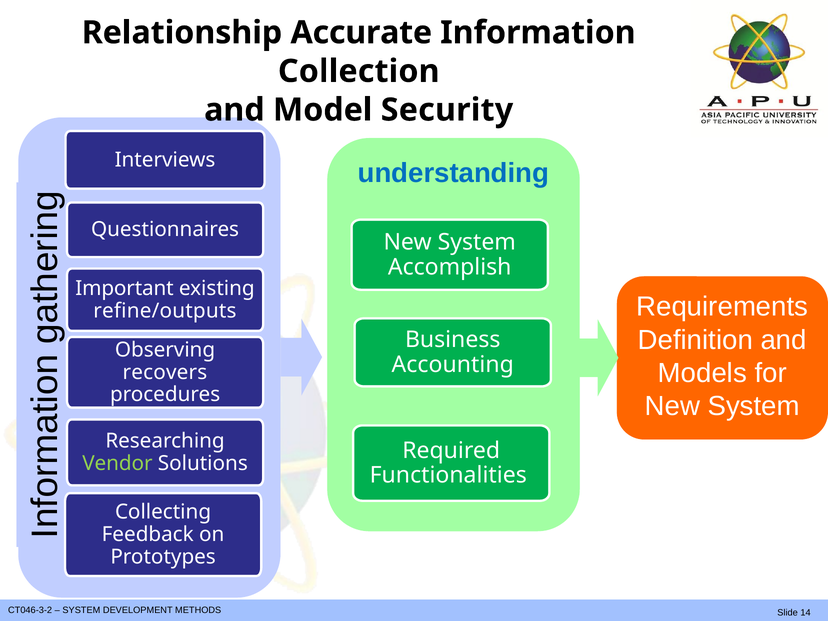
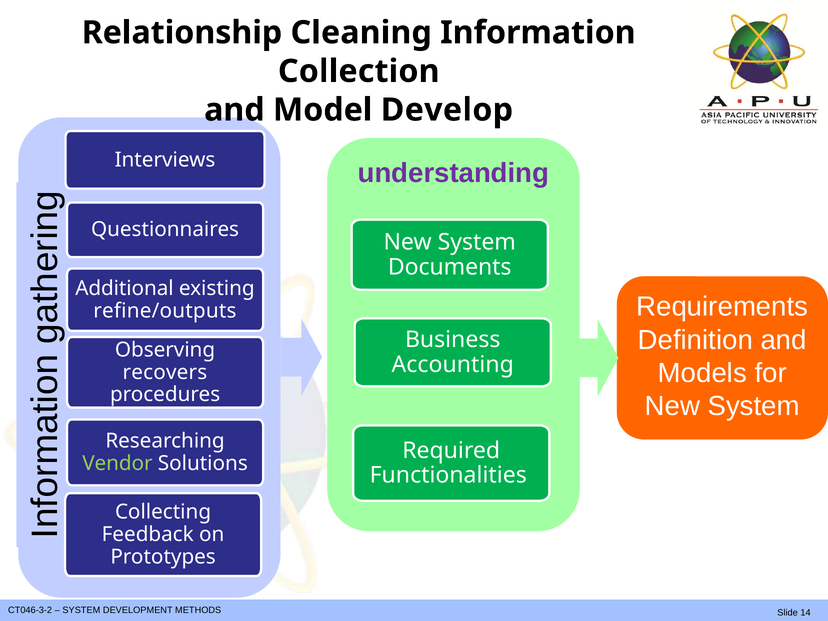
Accurate: Accurate -> Cleaning
Security: Security -> Develop
understanding colour: blue -> purple
Accomplish: Accomplish -> Documents
Important: Important -> Additional
